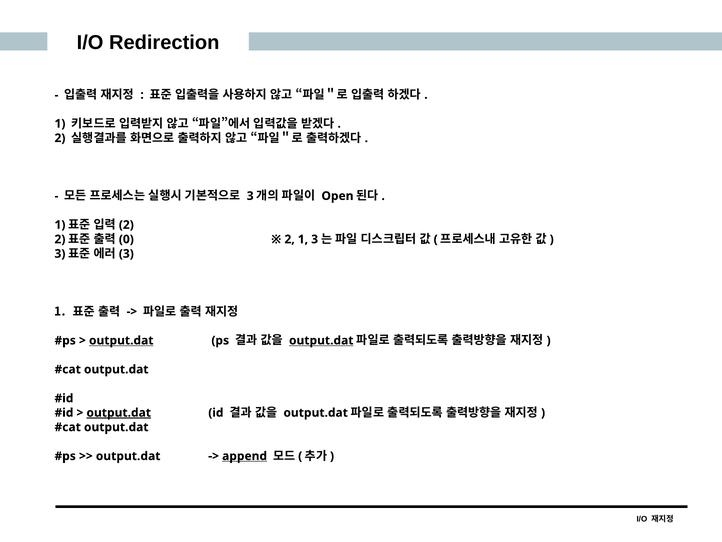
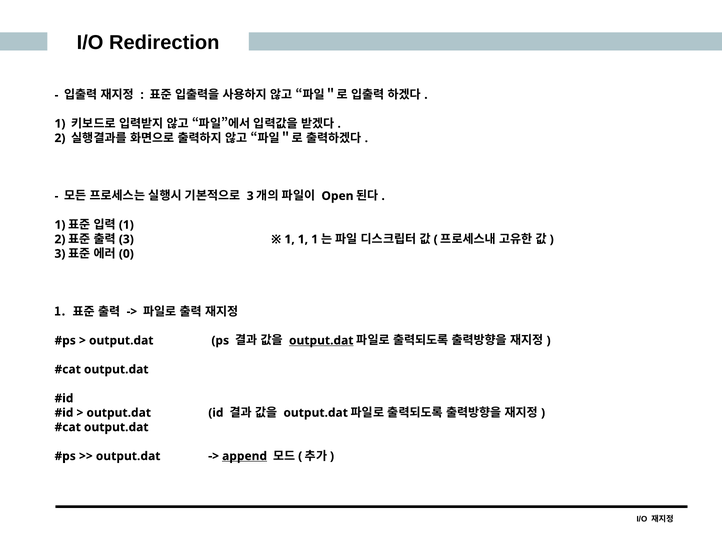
2 at (126, 225): 2 -> 1
0 at (126, 239): 0 -> 3
2 at (290, 239): 2 -> 1
3 at (315, 239): 3 -> 1
3 at (126, 254): 3 -> 0
output.dat at (121, 340) underline: present -> none
output.dat at (119, 412) underline: present -> none
